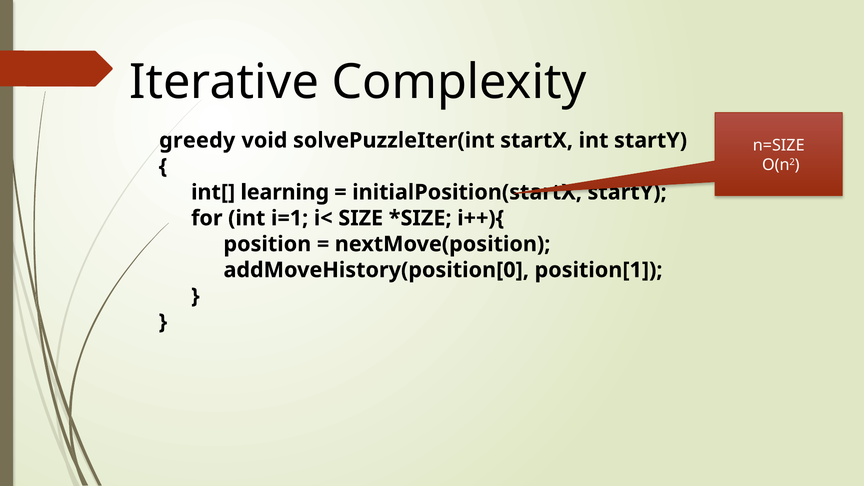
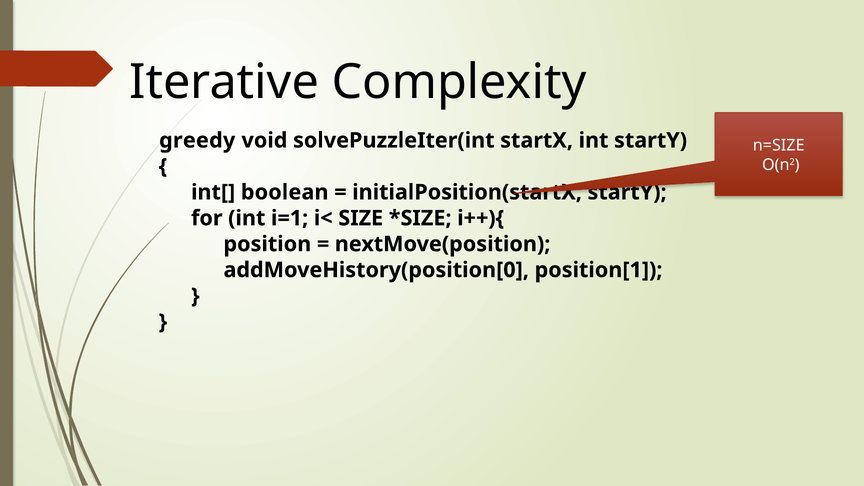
learning: learning -> boolean
